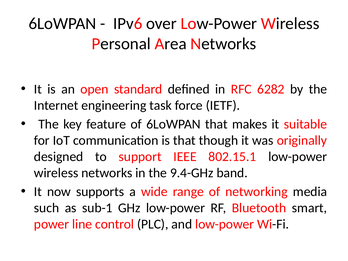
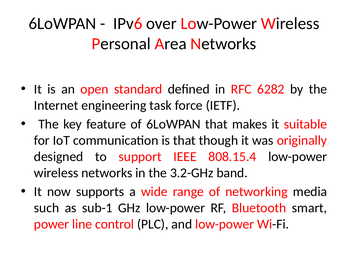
802.15.1: 802.15.1 -> 808.15.4
9.4-GHz: 9.4-GHz -> 3.2-GHz
